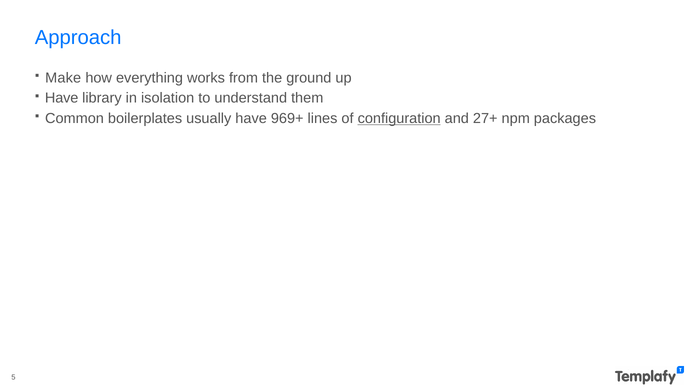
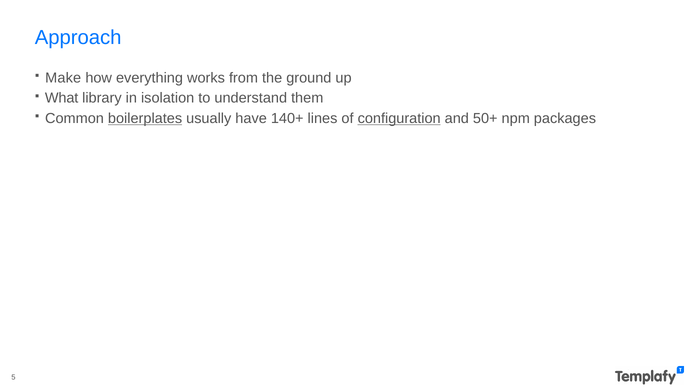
Have at (62, 98): Have -> What
boilerplates underline: none -> present
969+: 969+ -> 140+
27+: 27+ -> 50+
